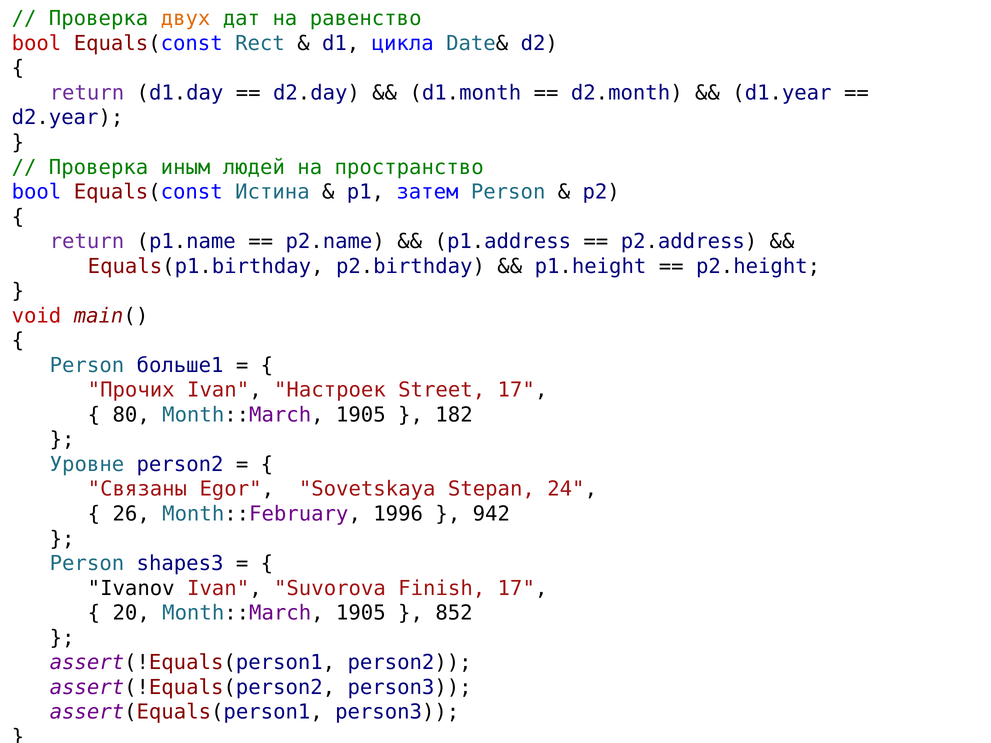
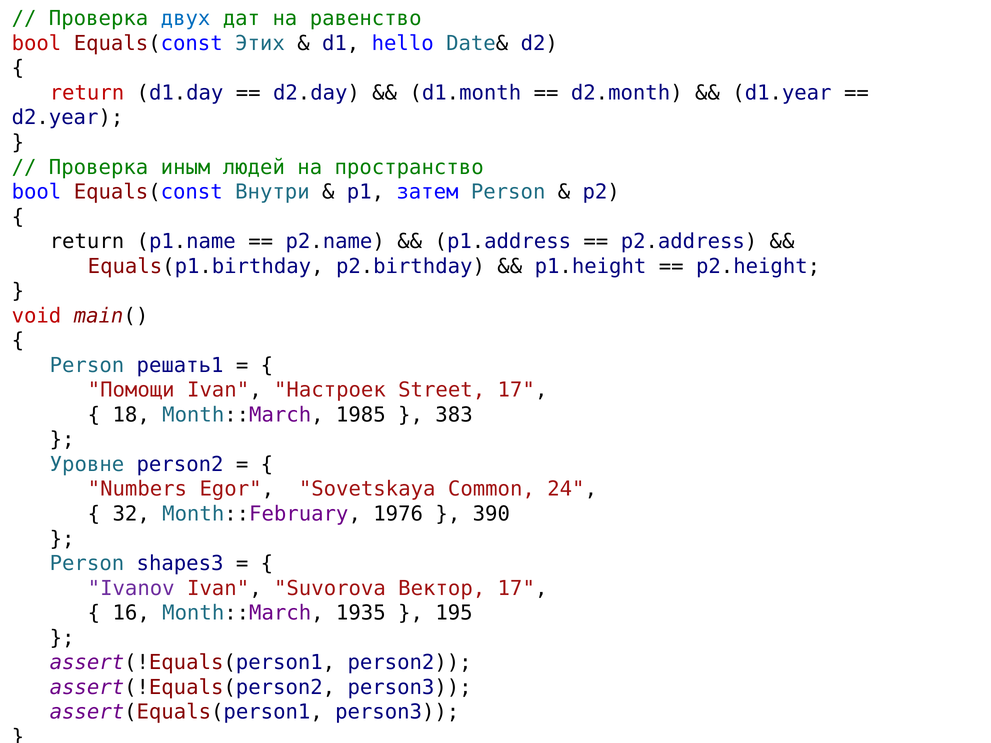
двух colour: orange -> blue
Rect: Rect -> Этих
цикла: цикла -> hello
return at (87, 93) colour: purple -> red
Истина: Истина -> Внутри
return at (87, 242) colour: purple -> black
больше1: больше1 -> решать1
Прочих: Прочих -> Помощи
80: 80 -> 18
1905 at (361, 415): 1905 -> 1985
182: 182 -> 383
Связаны: Связаны -> Numbers
Stepan: Stepan -> Common
26: 26 -> 32
1996: 1996 -> 1976
942: 942 -> 390
Ivanov colour: black -> purple
Finish: Finish -> Вектор
20: 20 -> 16
1905 at (361, 613): 1905 -> 1935
852: 852 -> 195
